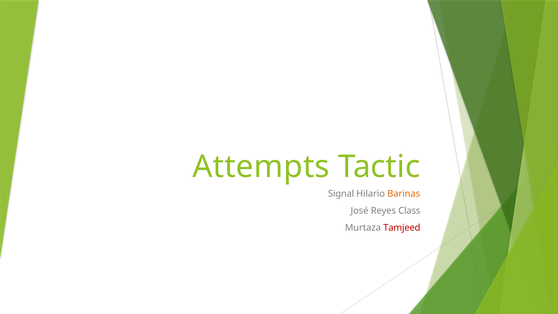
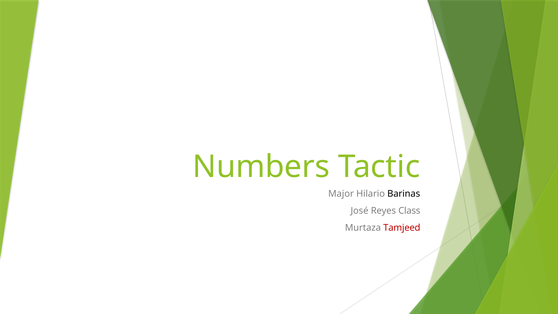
Attempts: Attempts -> Numbers
Signal: Signal -> Major
Barinas colour: orange -> black
